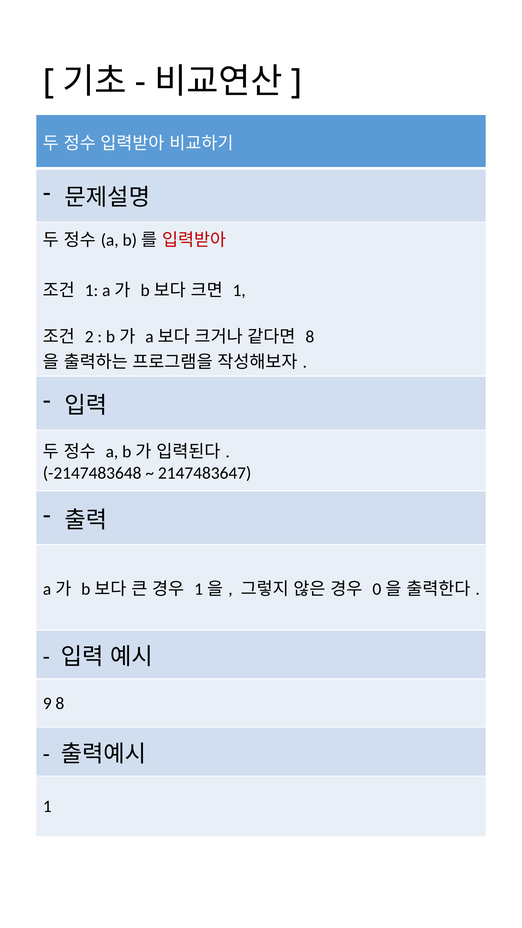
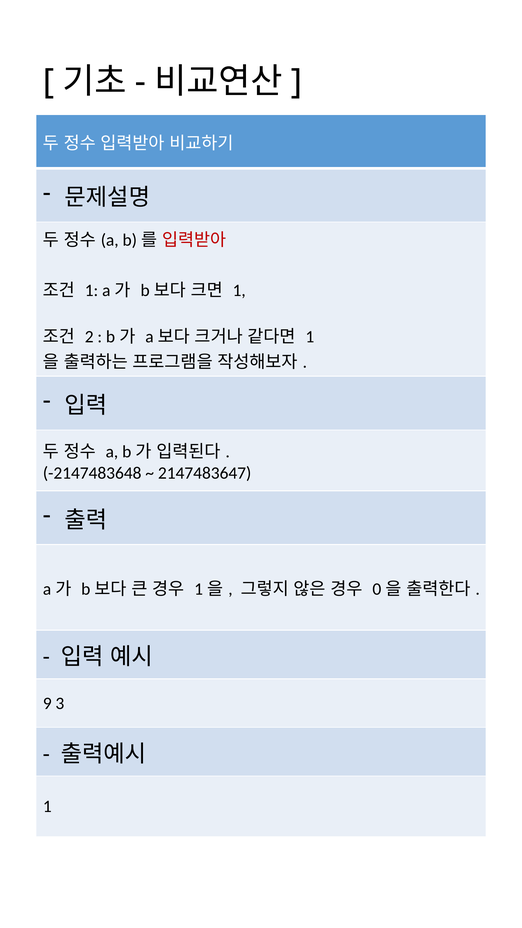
8 at (310, 337): 8 -> 1
9 8: 8 -> 3
